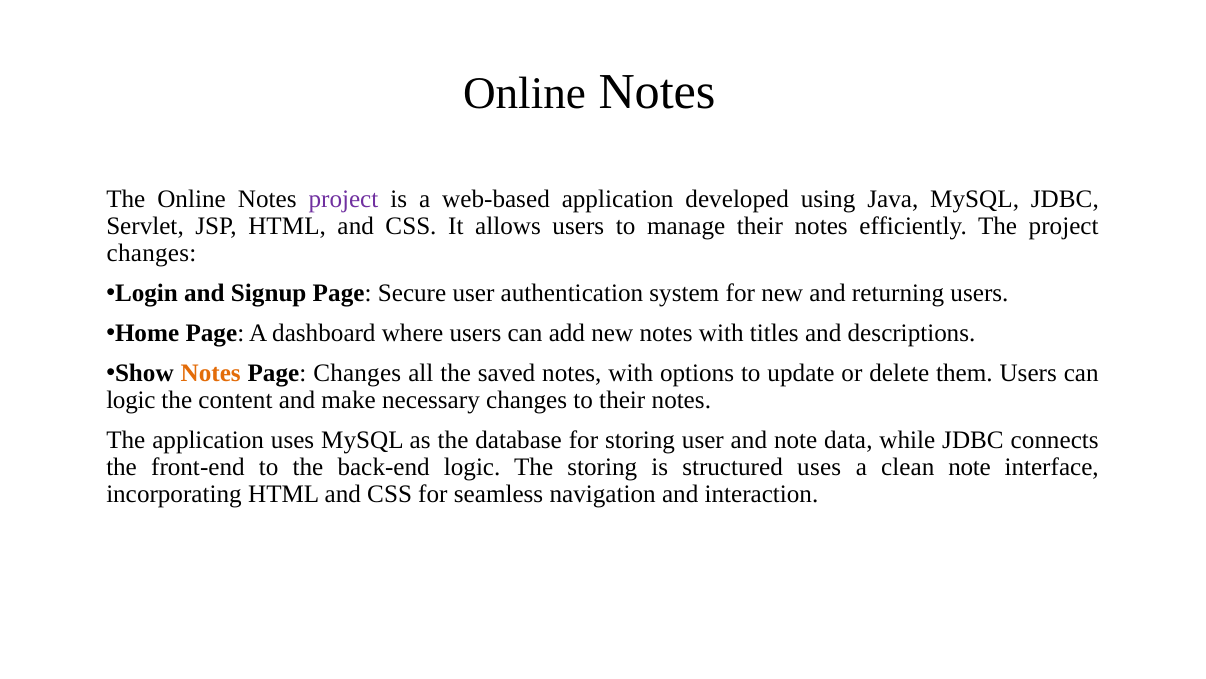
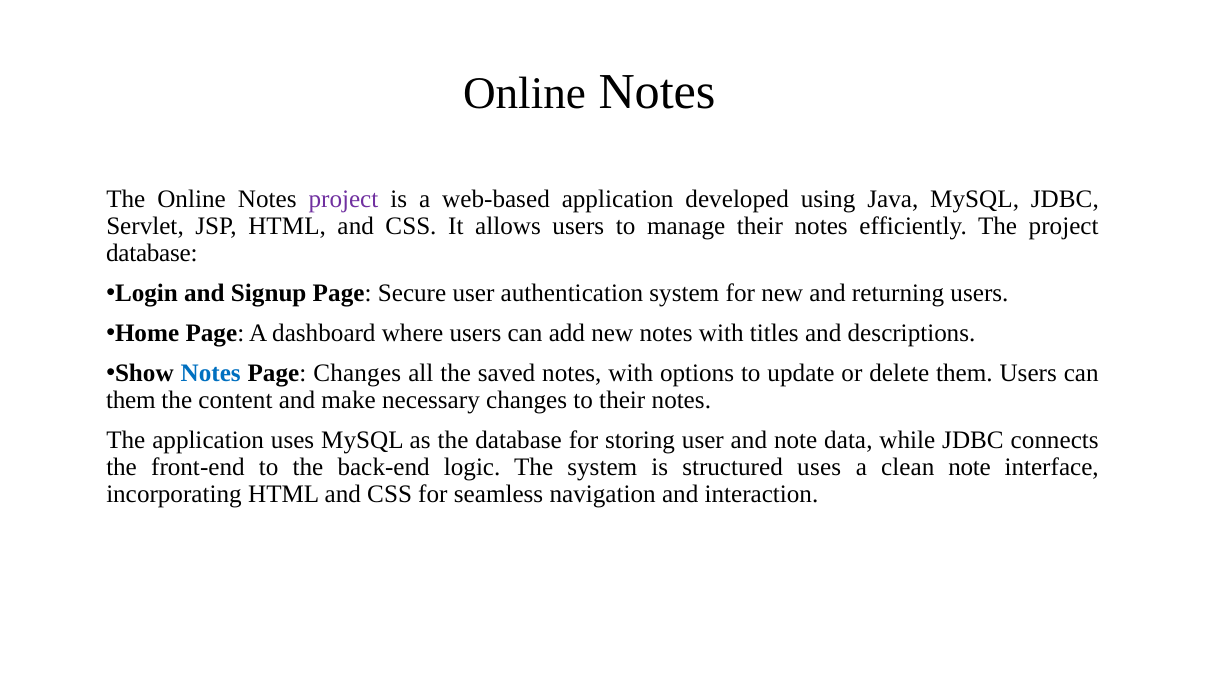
changes at (152, 253): changes -> database
Notes at (211, 372) colour: orange -> blue
logic at (131, 400): logic -> them
The storing: storing -> system
